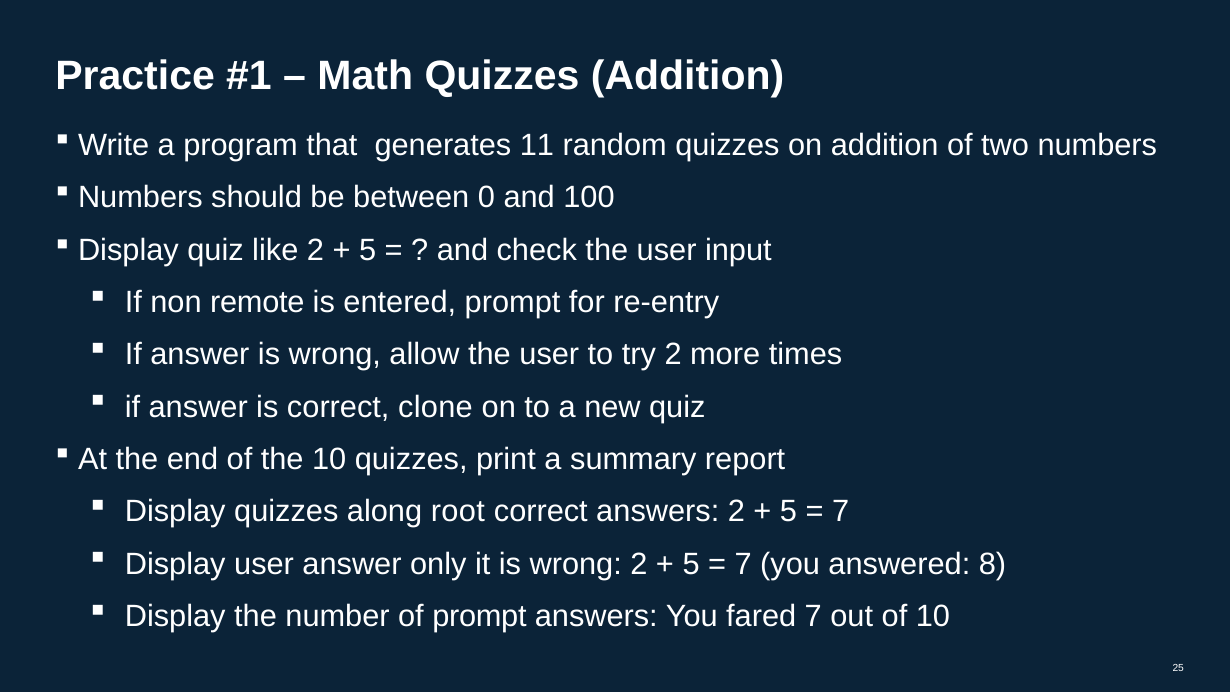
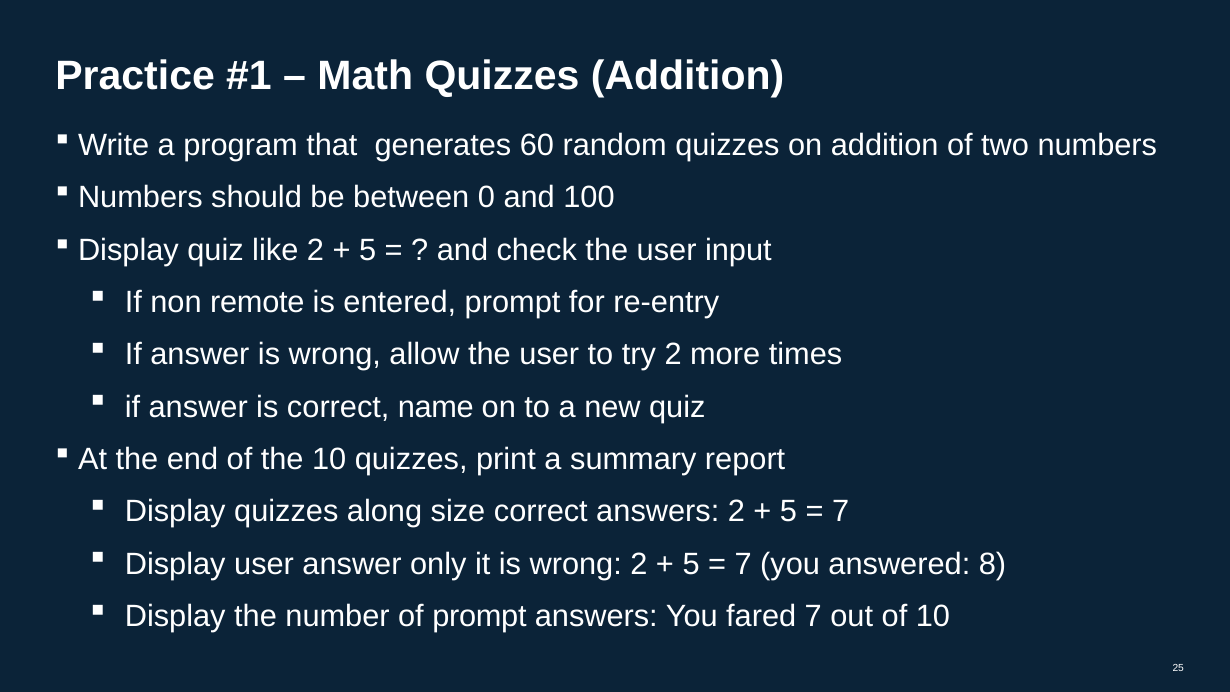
11: 11 -> 60
clone: clone -> name
root: root -> size
